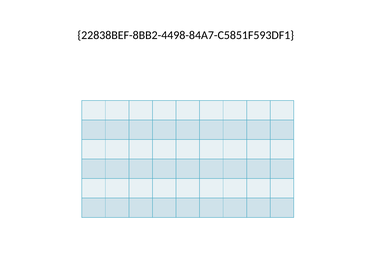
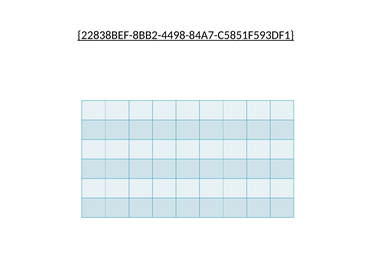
22838BEF-8BB2-4498-84A7-C5851F593DF1 underline: none -> present
